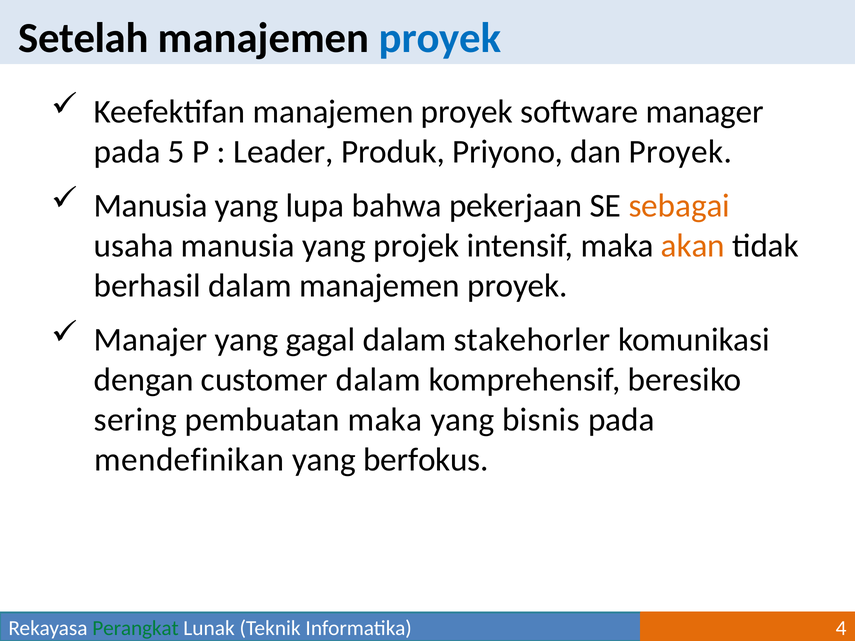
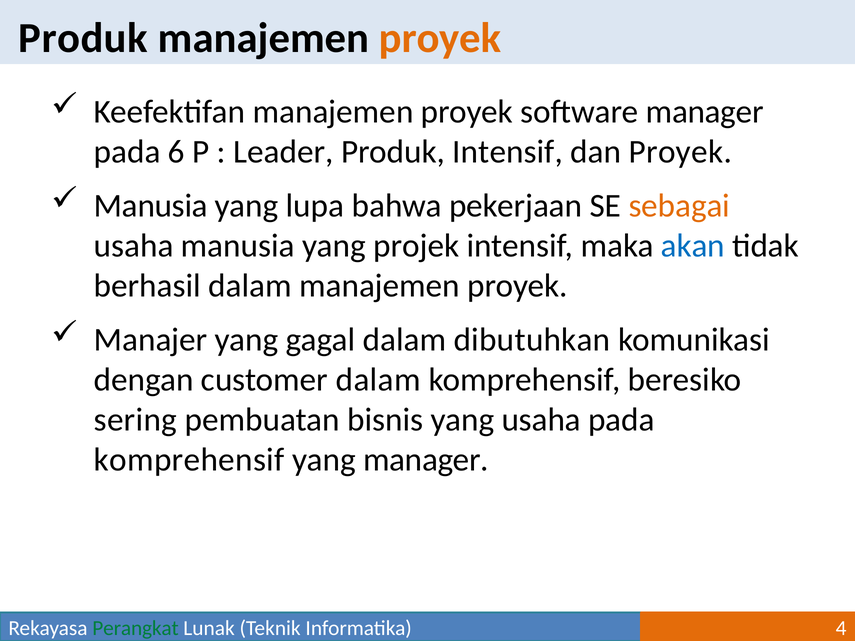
Setelah at (83, 38): Setelah -> Produk
proyek at (440, 38) colour: blue -> orange
5: 5 -> 6
Produk Priyono: Priyono -> Intensif
akan colour: orange -> blue
stakehorler: stakehorler -> dibutuhkan
pembuatan maka: maka -> bisnis
yang bisnis: bisnis -> usaha
mendefinikan at (189, 460): mendefinikan -> komprehensif
yang berfokus: berfokus -> manager
